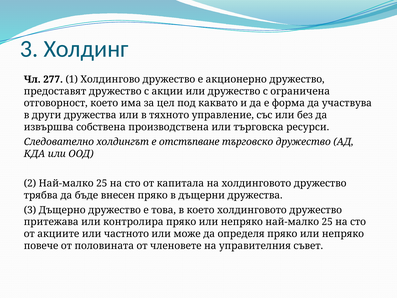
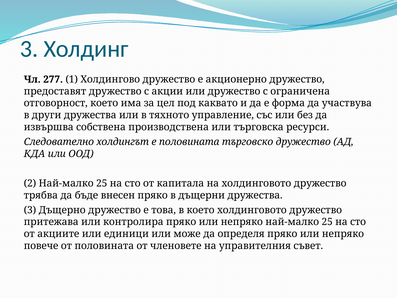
е отстъпване: отстъпване -> половината
частното: частното -> единици
